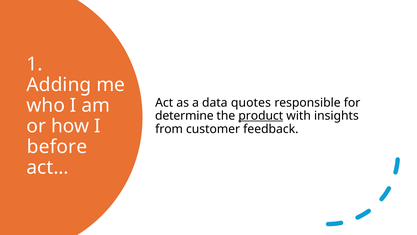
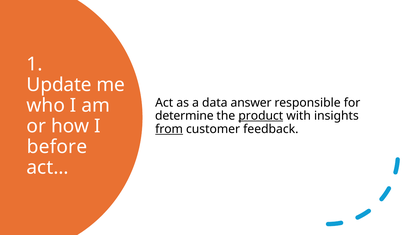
Adding: Adding -> Update
quotes: quotes -> answer
from underline: none -> present
